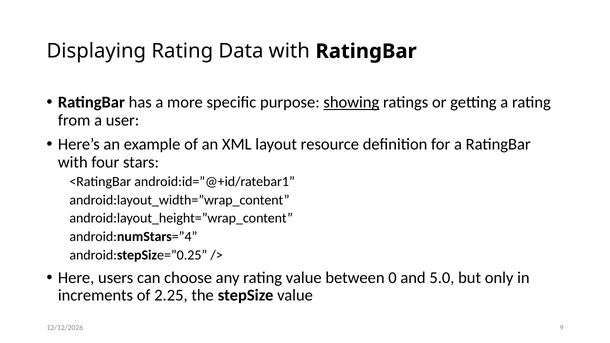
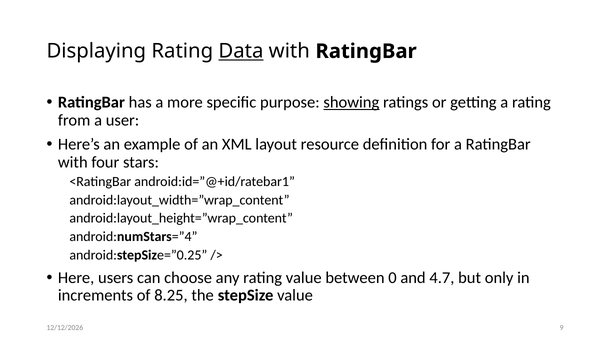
Data underline: none -> present
5.0: 5.0 -> 4.7
2.25: 2.25 -> 8.25
